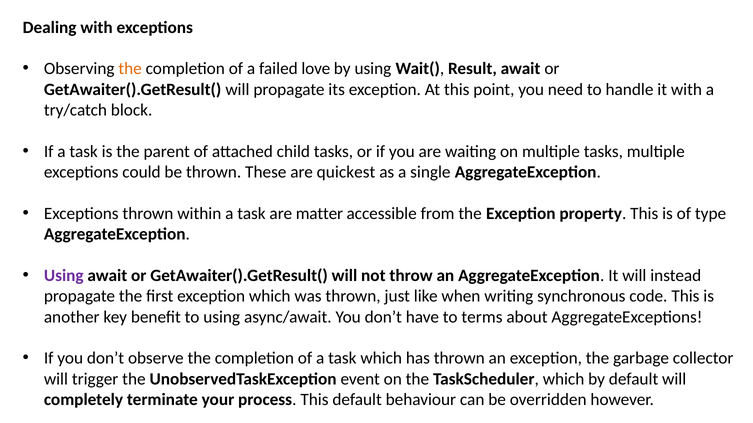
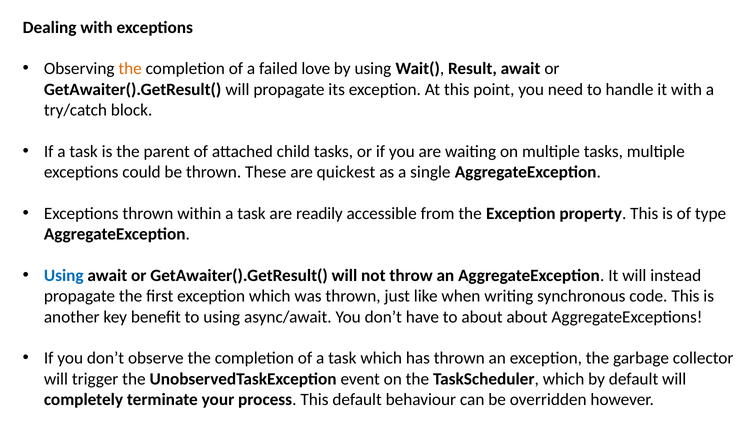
matter: matter -> readily
Using at (64, 276) colour: purple -> blue
to terms: terms -> about
